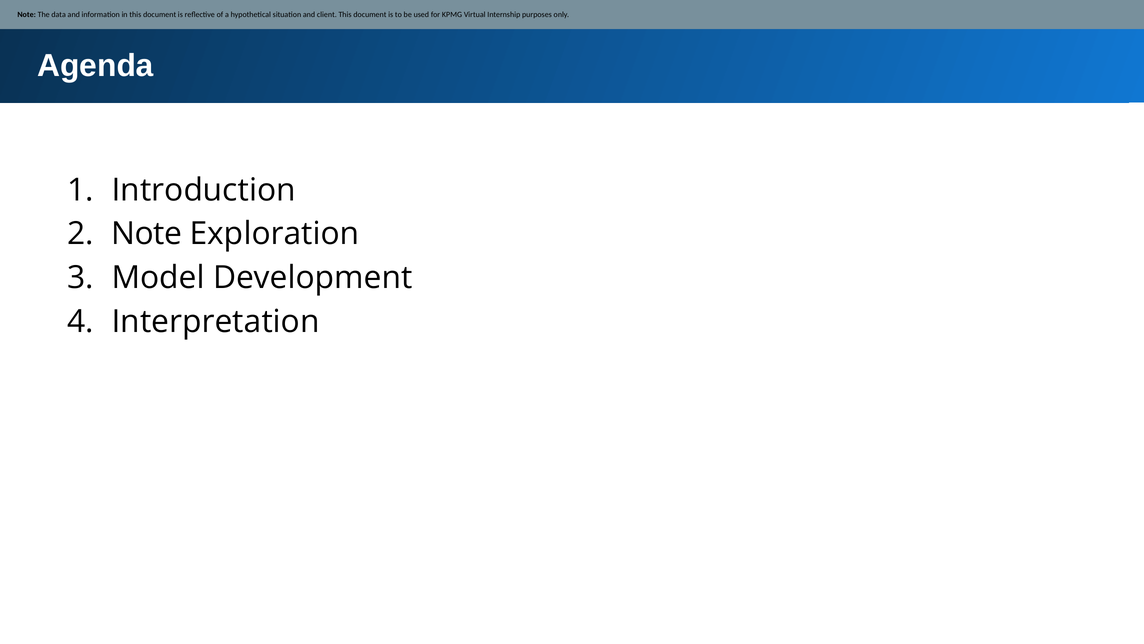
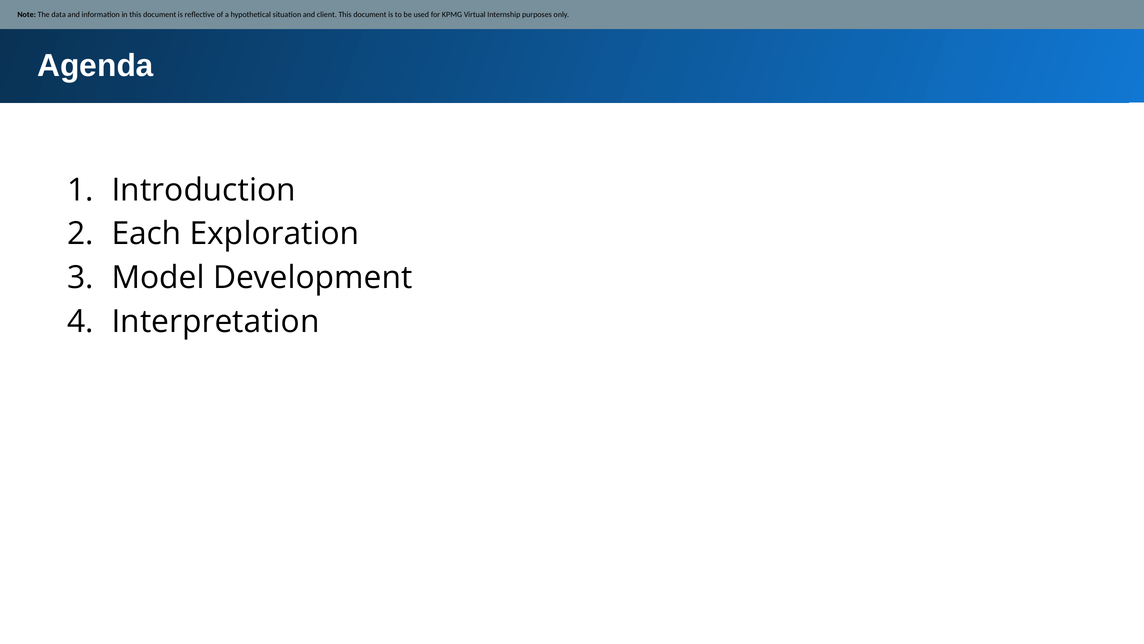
Note at (147, 234): Note -> Each
